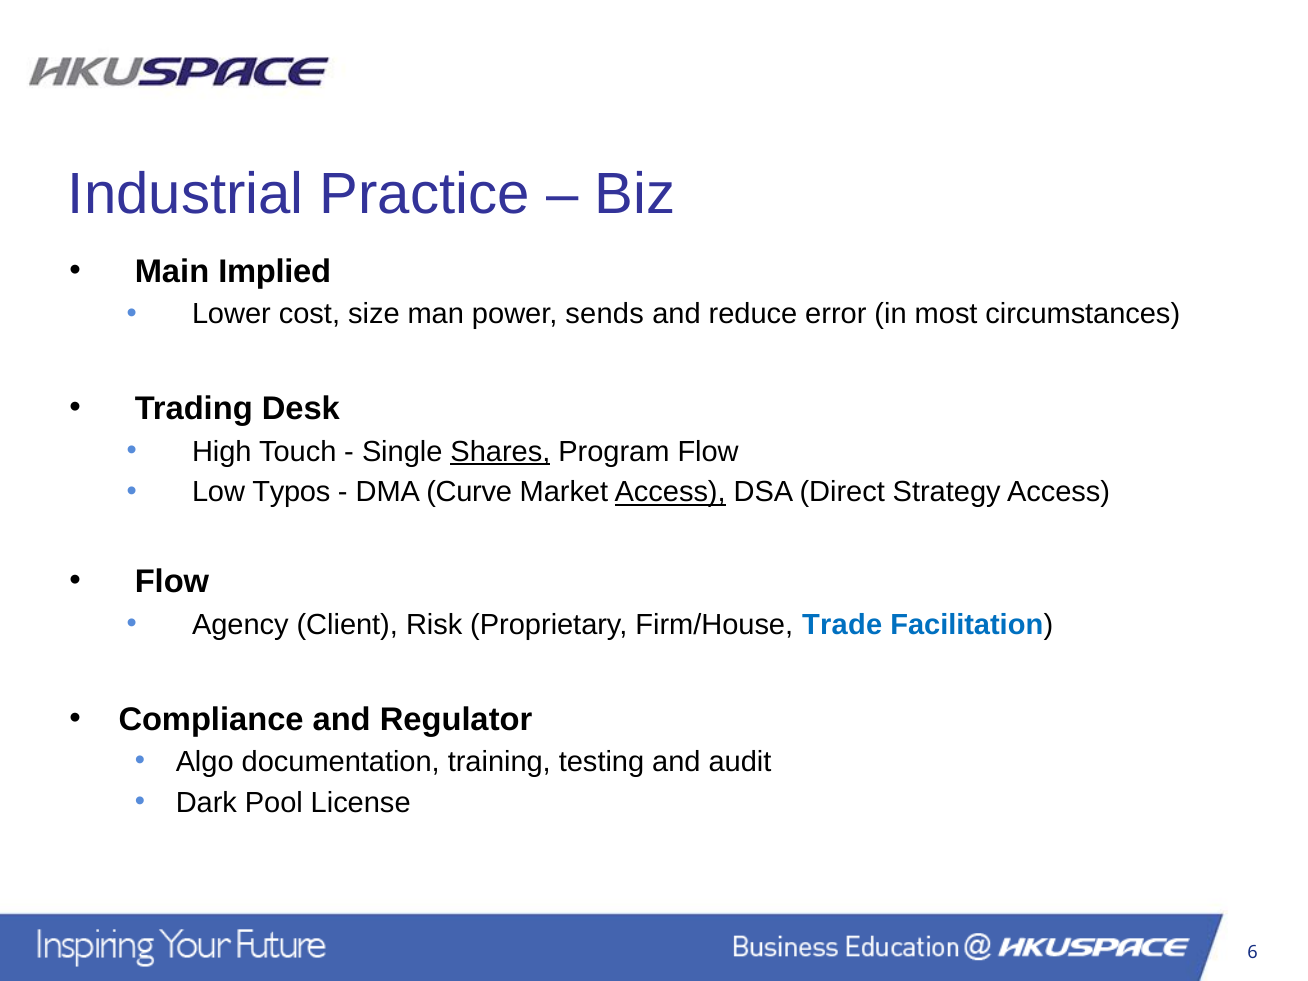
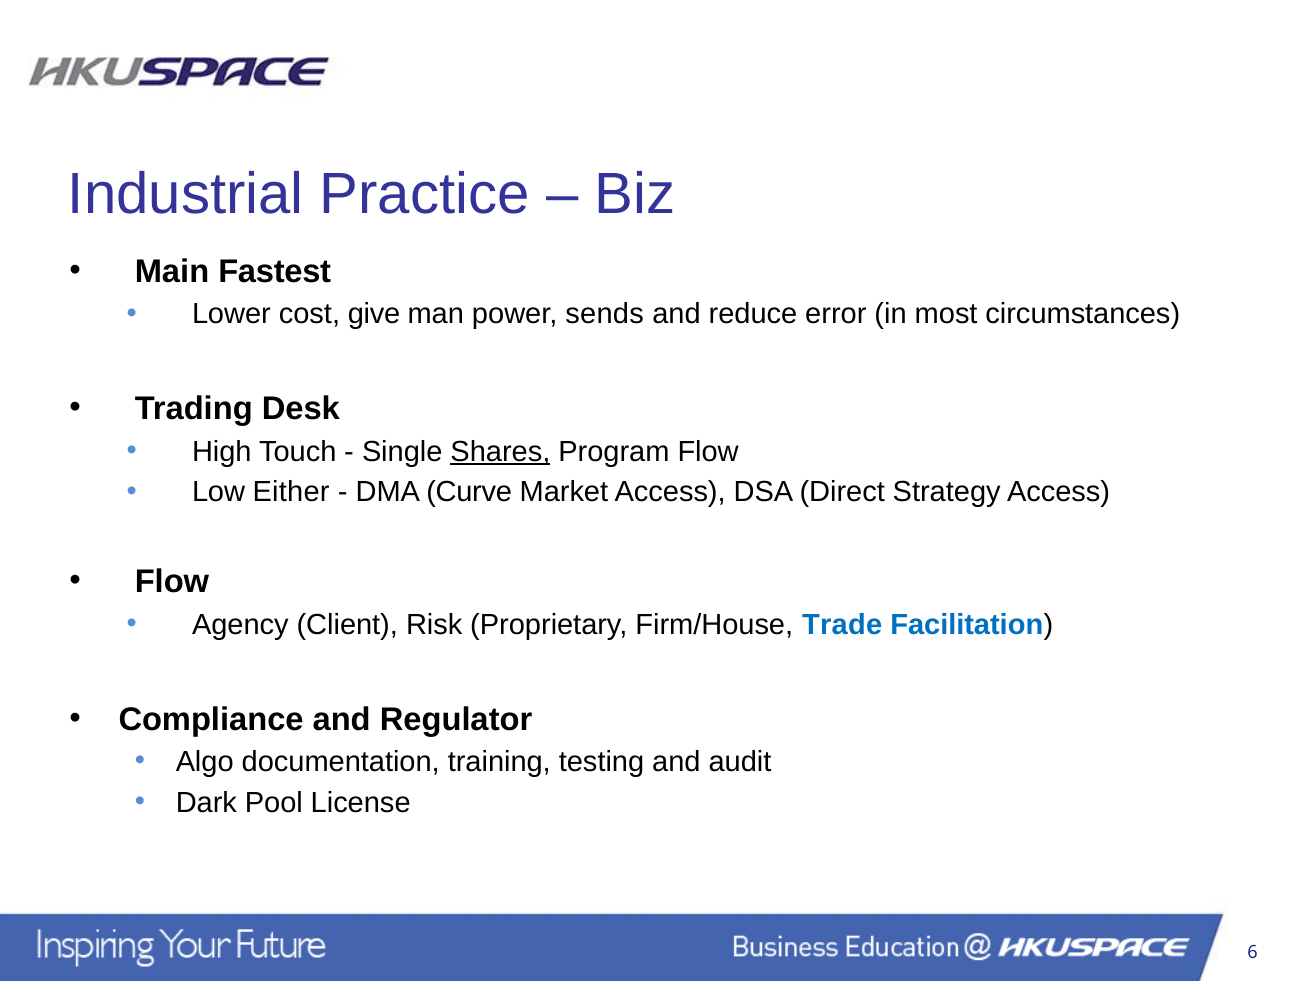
Implied: Implied -> Fastest
size: size -> give
Typos: Typos -> Either
Access at (670, 492) underline: present -> none
